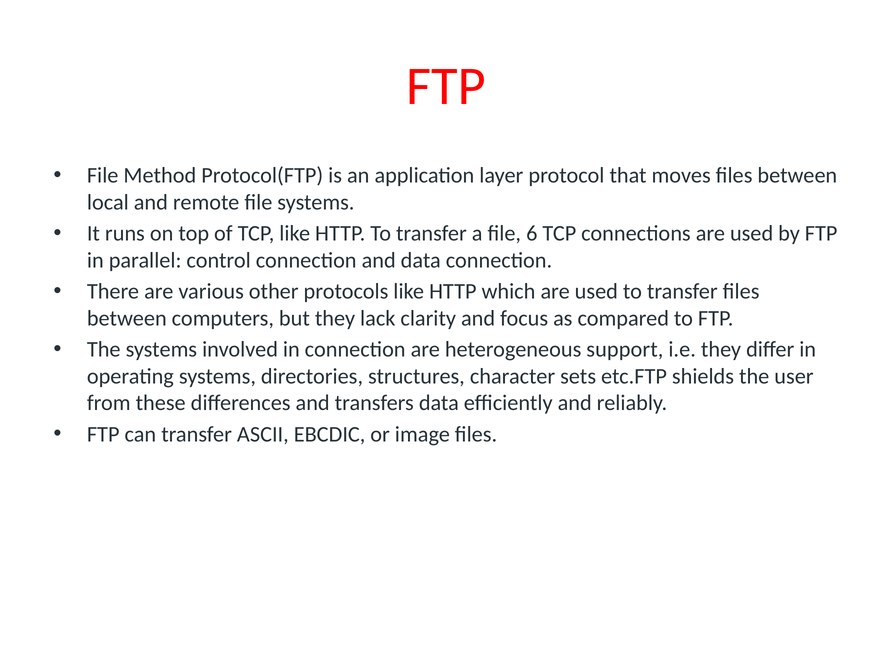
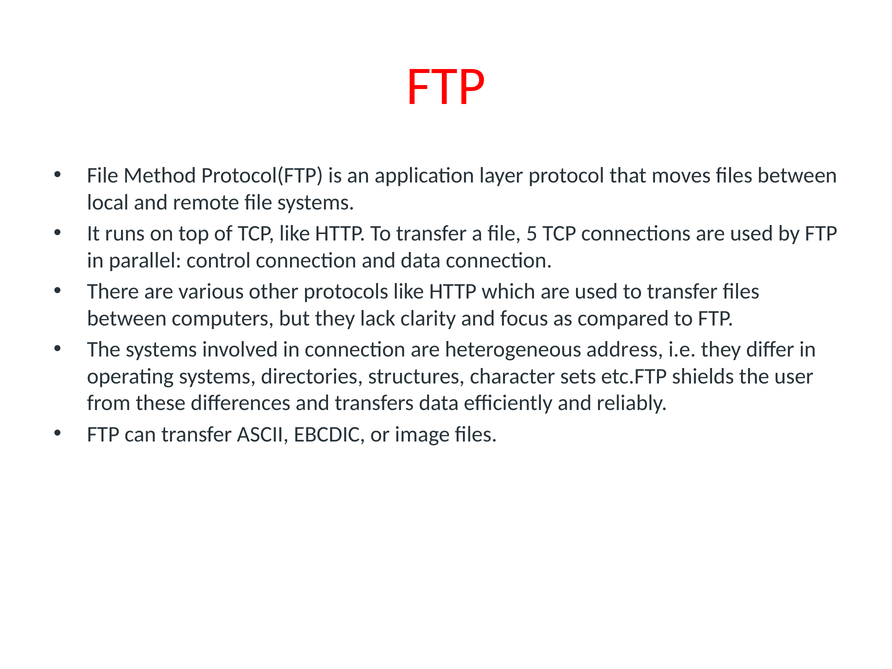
6: 6 -> 5
support: support -> address
